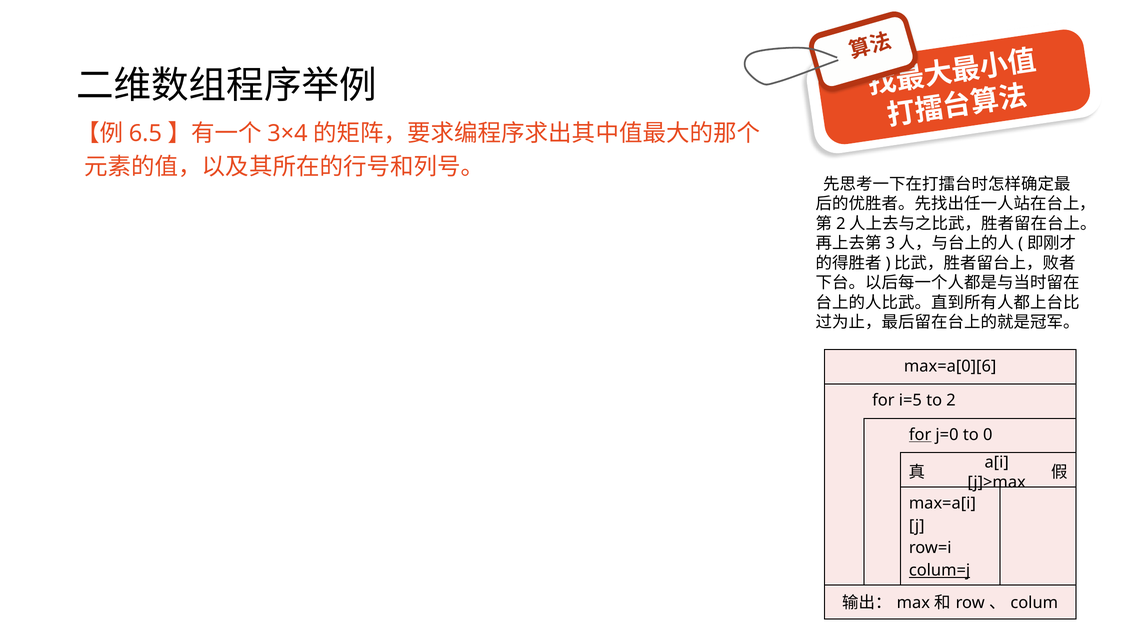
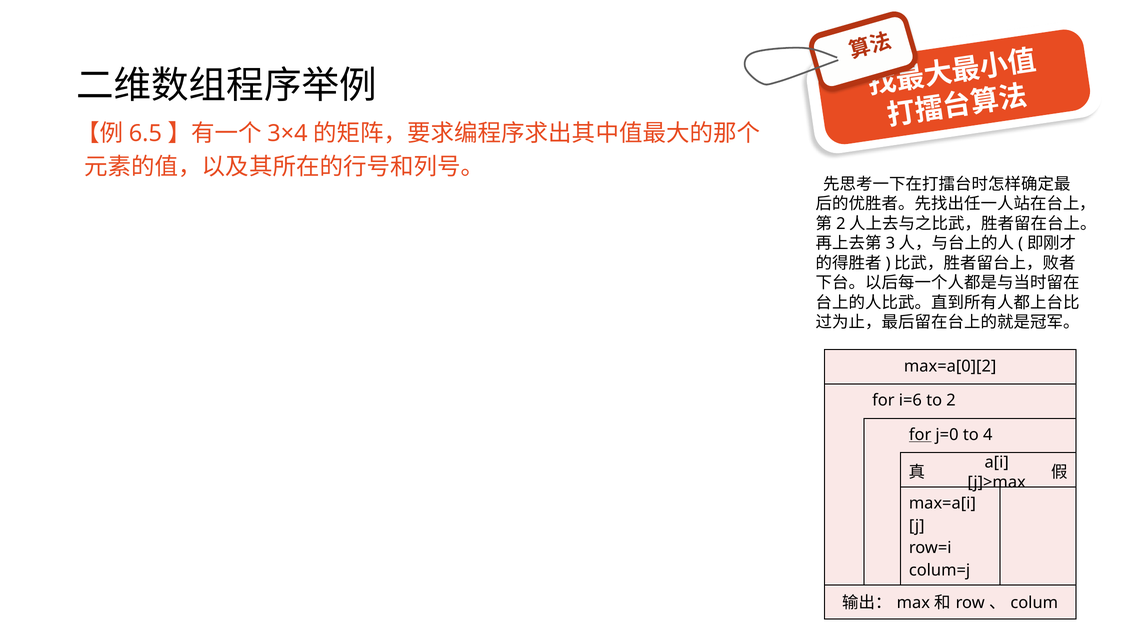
max=a[0][6: max=a[0][6 -> max=a[0][2
i=5: i=5 -> i=6
0: 0 -> 4
colum=j underline: present -> none
